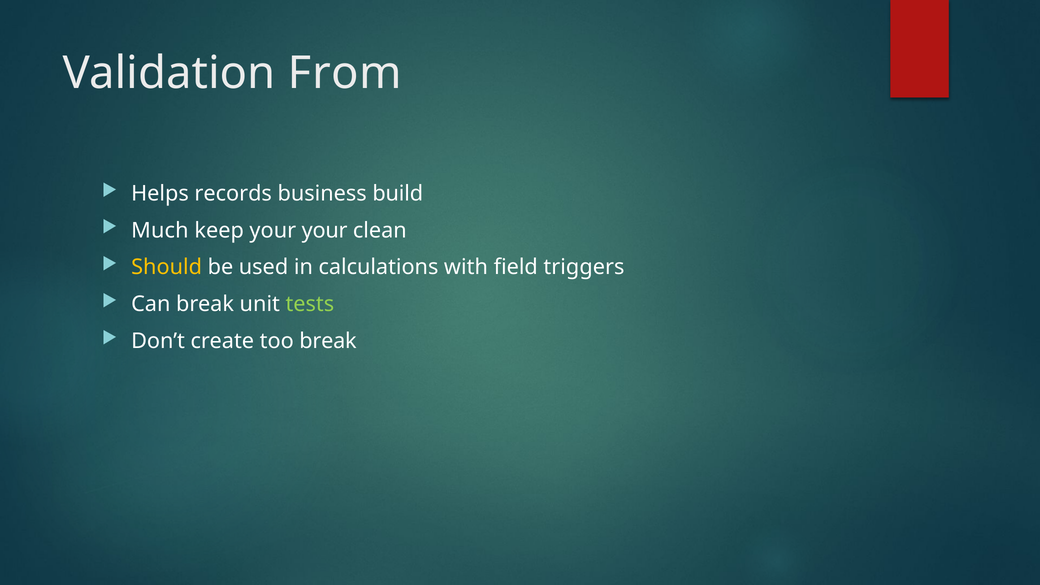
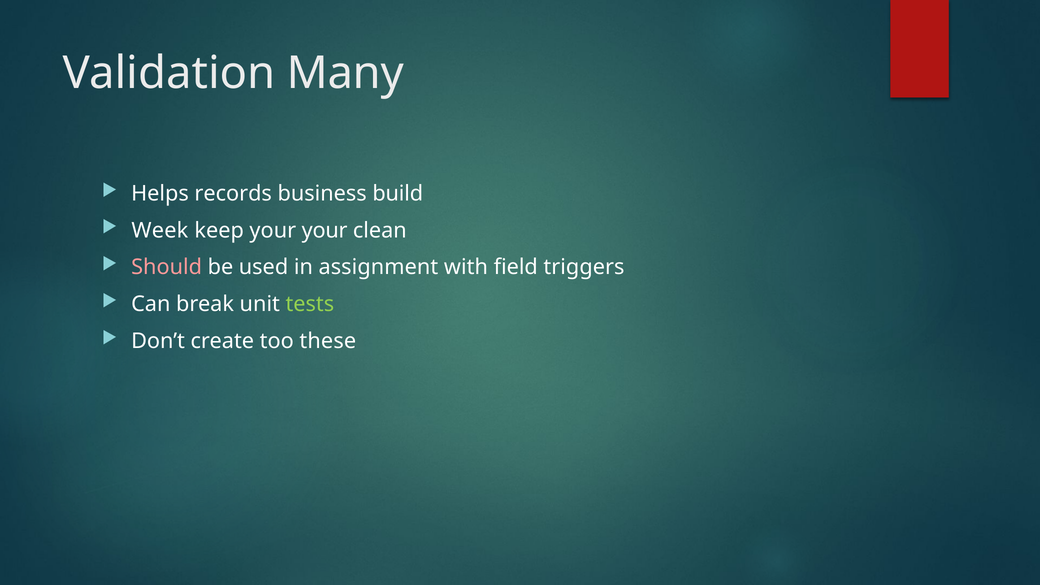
From: From -> Many
Much: Much -> Week
Should colour: yellow -> pink
calculations: calculations -> assignment
too break: break -> these
